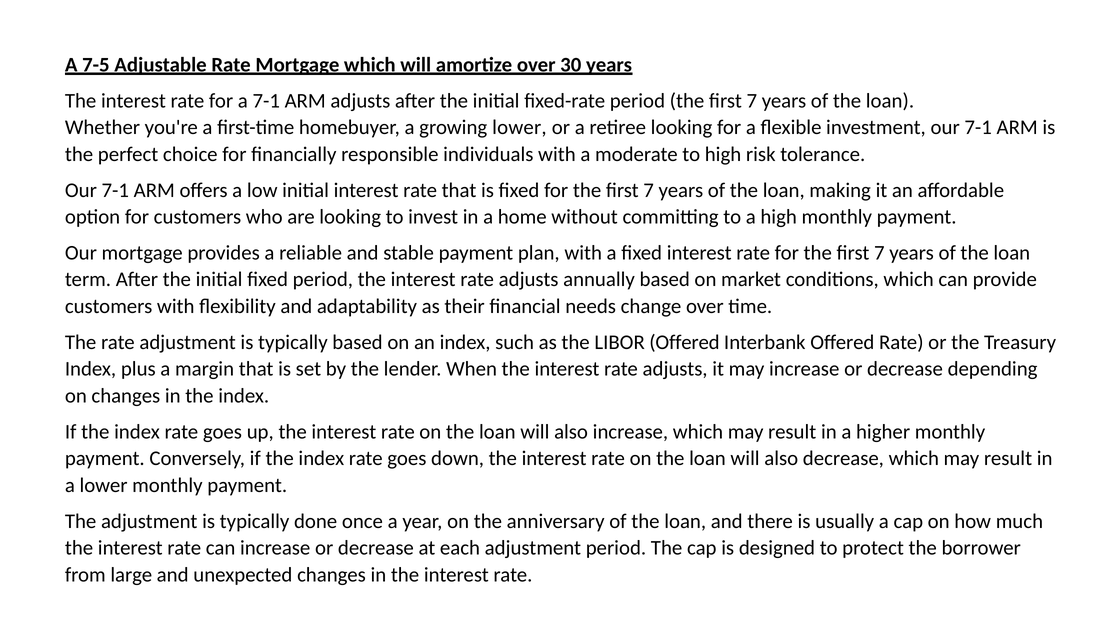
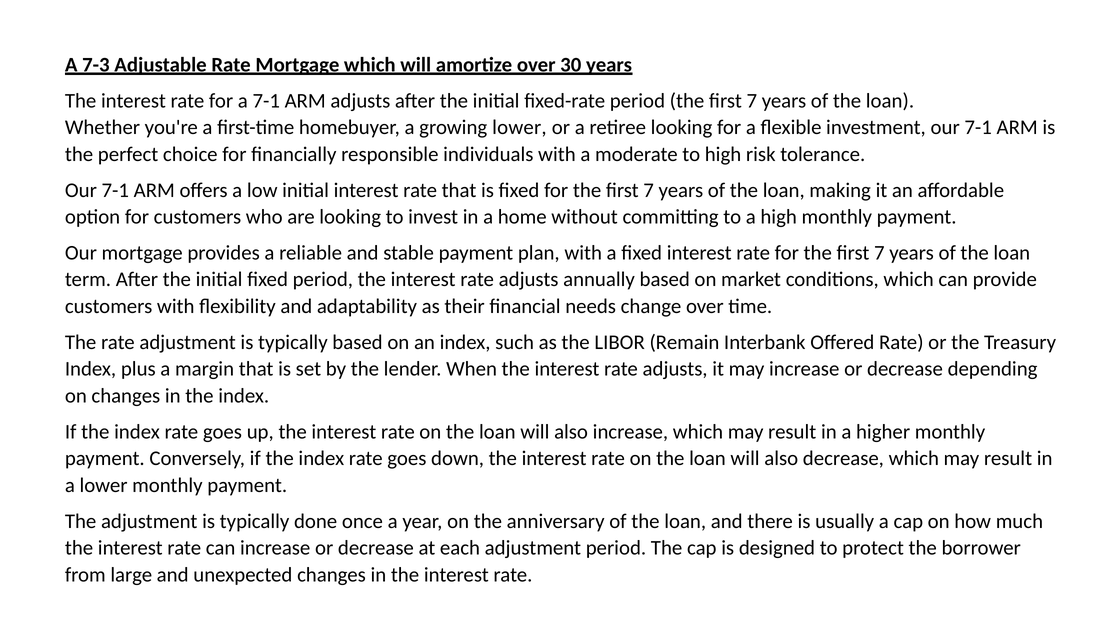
7-5: 7-5 -> 7-3
LIBOR Offered: Offered -> Remain
